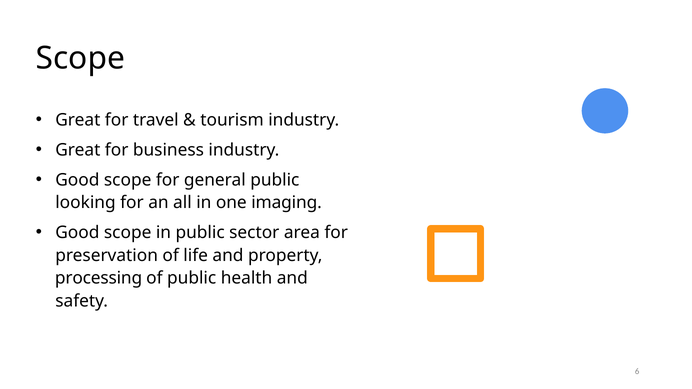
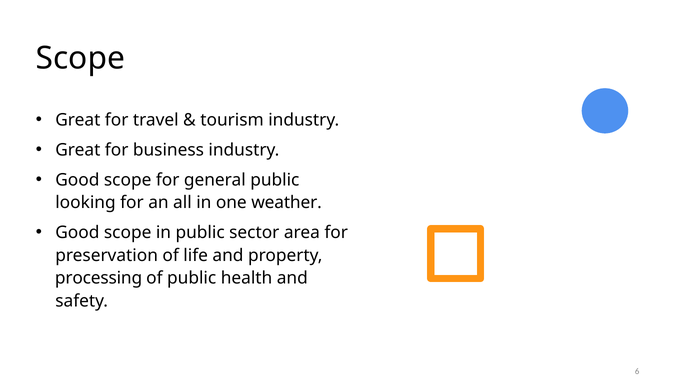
imaging: imaging -> weather
